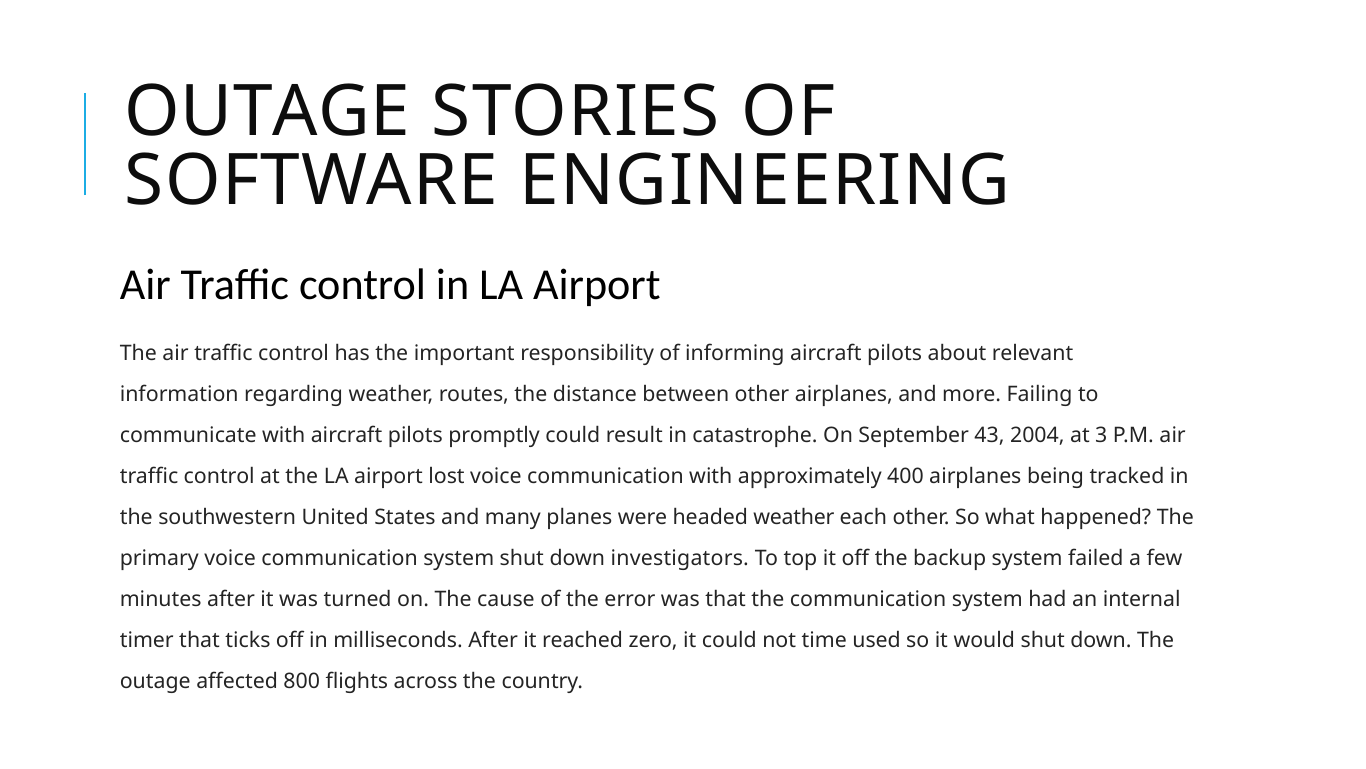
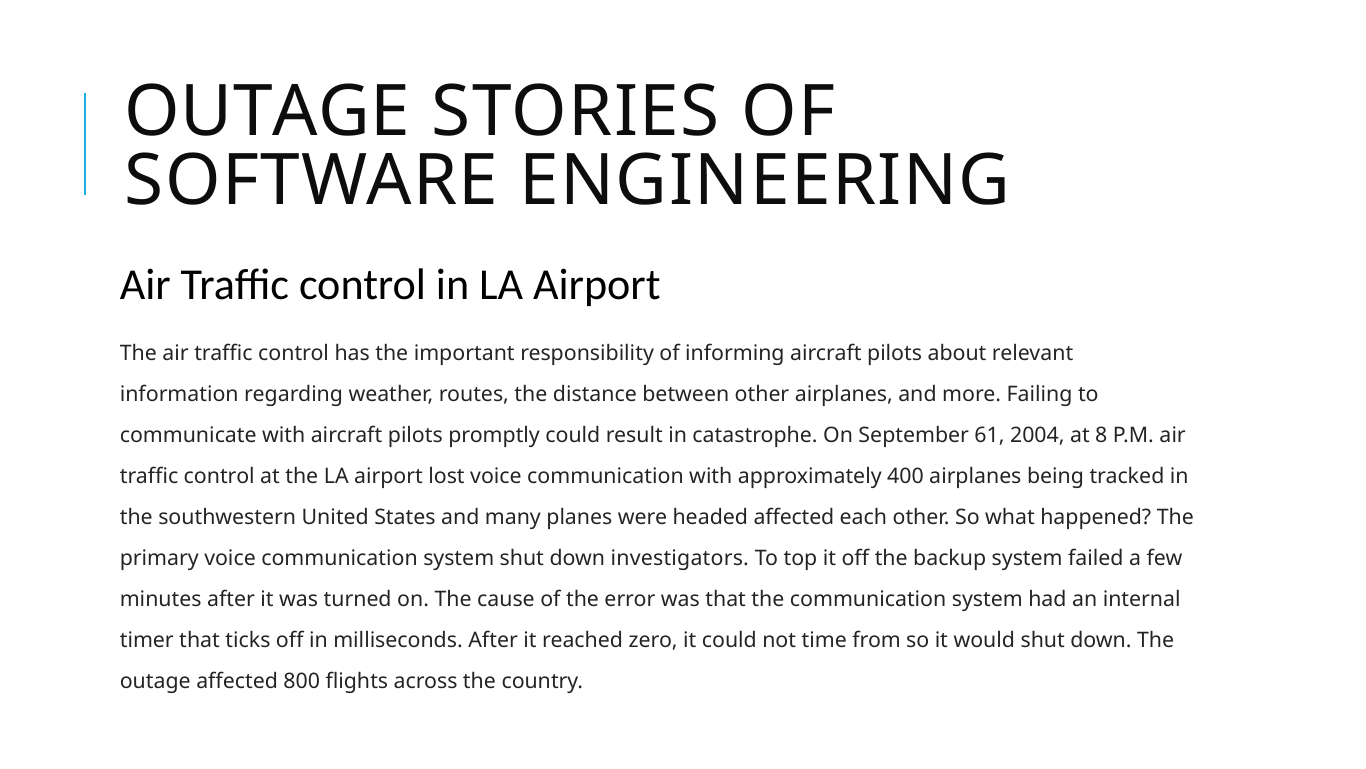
43: 43 -> 61
3: 3 -> 8
headed weather: weather -> affected
used: used -> from
